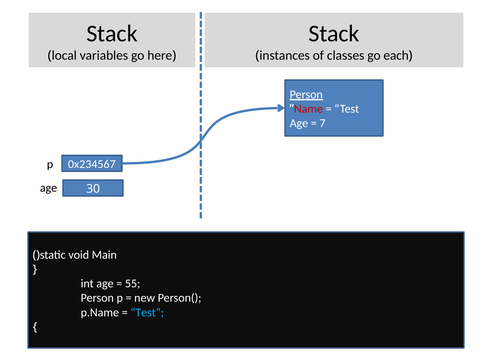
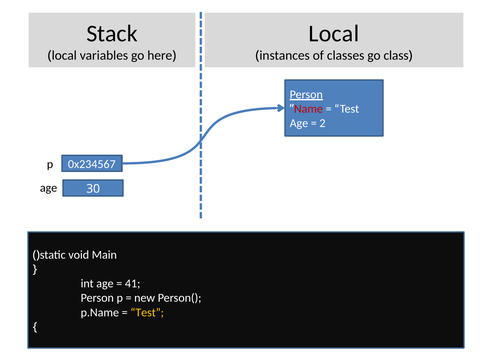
Stack at (334, 34): Stack -> Local
each: each -> class
7: 7 -> 2
55: 55 -> 41
Test at (147, 312) colour: light blue -> yellow
